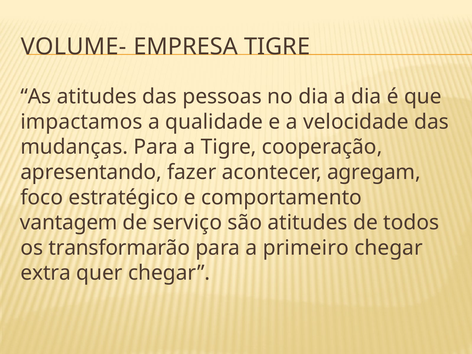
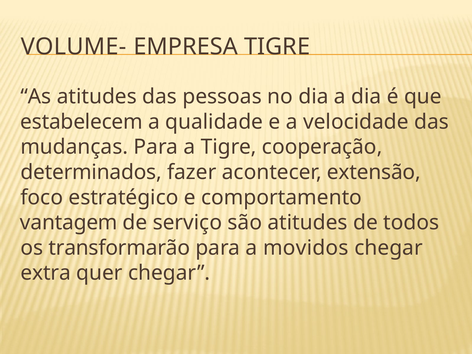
impactamos: impactamos -> estabelecem
apresentando: apresentando -> determinados
agregam: agregam -> extensão
primeiro: primeiro -> movidos
